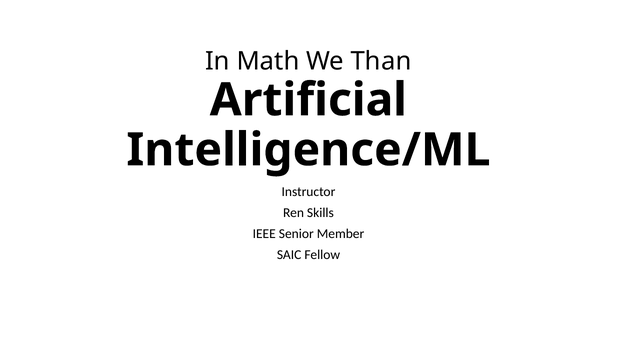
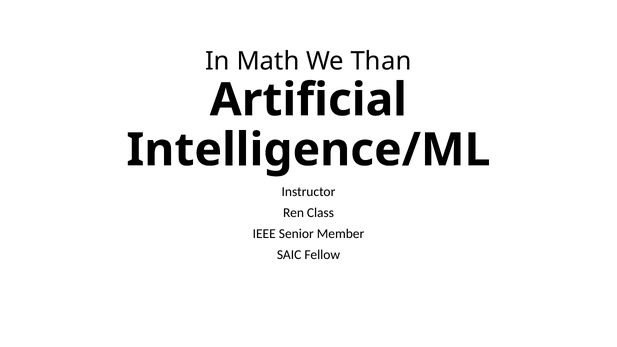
Skills: Skills -> Class
